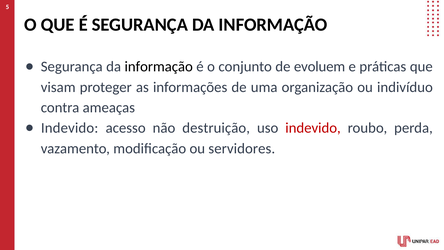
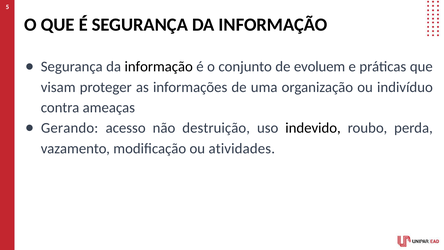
Indevido at (70, 128): Indevido -> Gerando
indevido at (313, 128) colour: red -> black
servidores: servidores -> atividades
